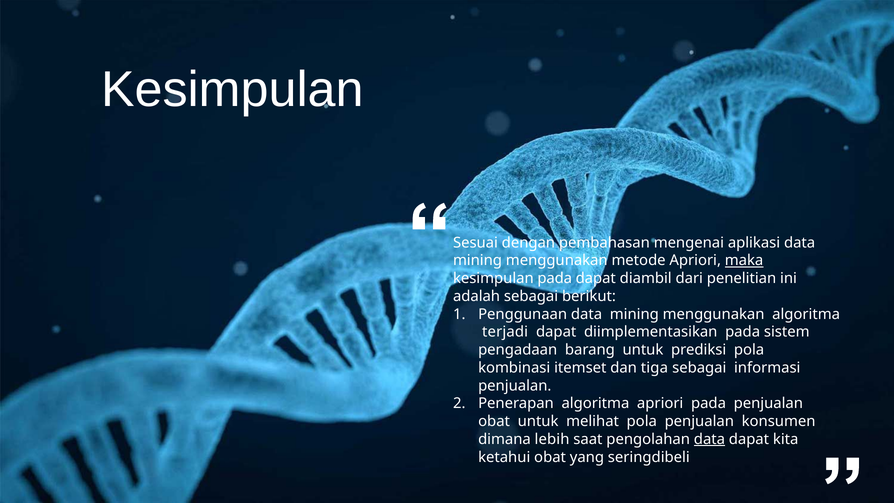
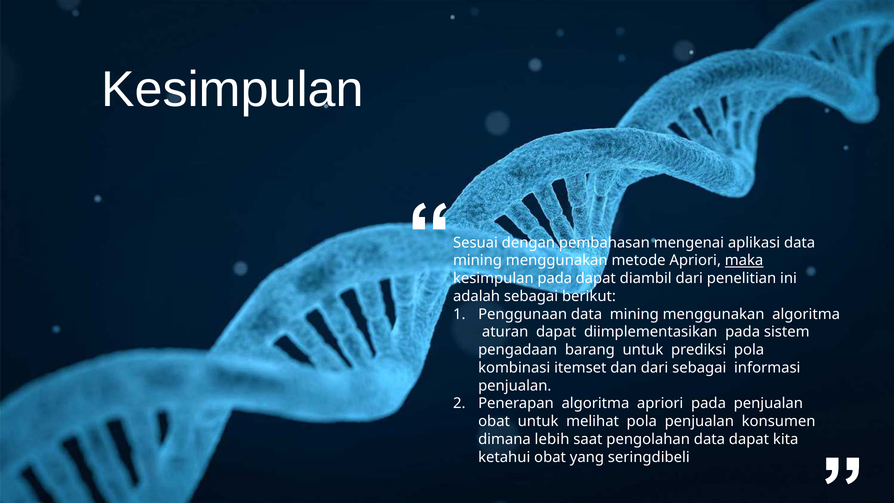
terjadi: terjadi -> aturan
dan tiga: tiga -> dari
data at (709, 439) underline: present -> none
